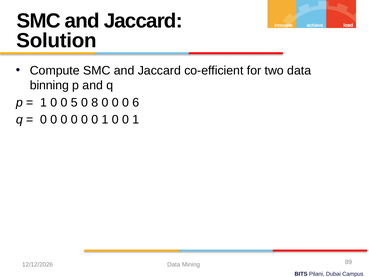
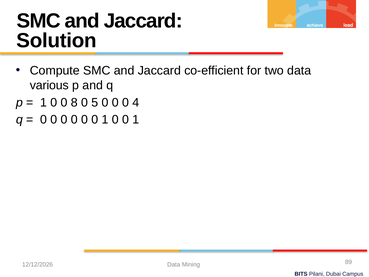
binning: binning -> various
5: 5 -> 8
8: 8 -> 5
6: 6 -> 4
